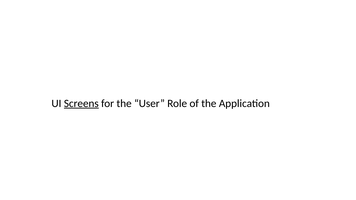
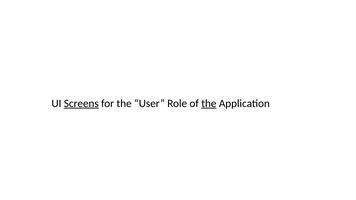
the at (209, 104) underline: none -> present
